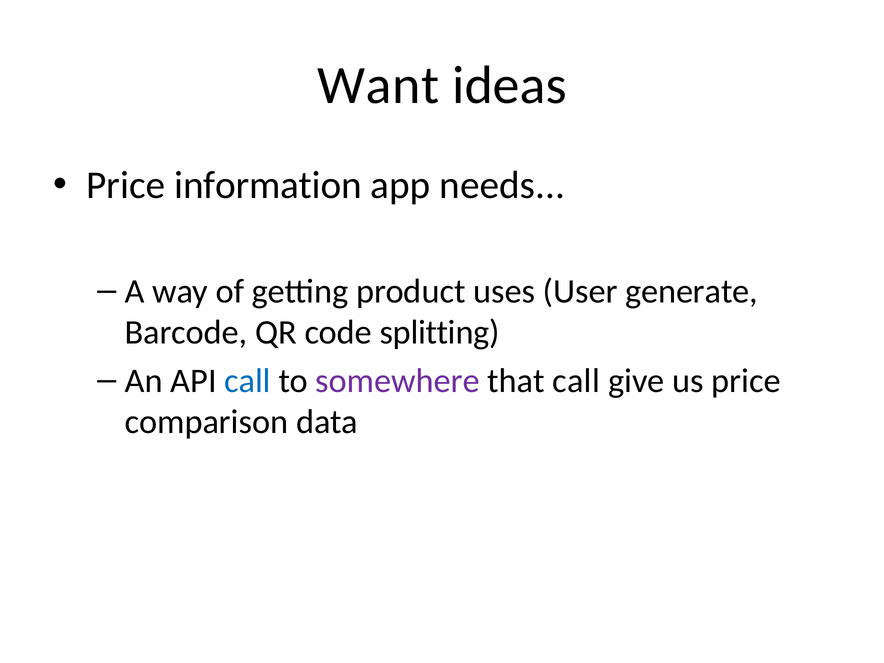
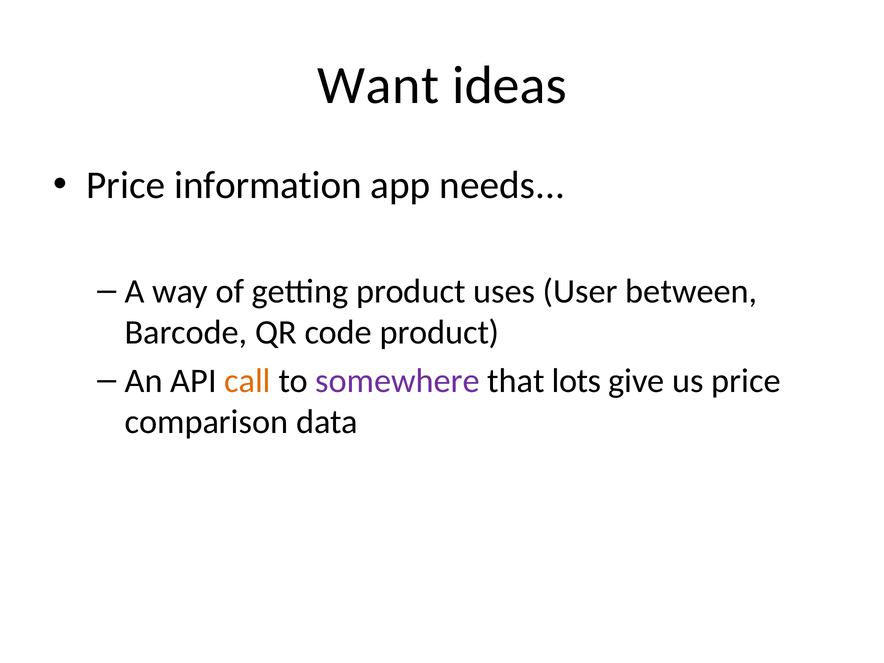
generate: generate -> between
code splitting: splitting -> product
call at (248, 381) colour: blue -> orange
that call: call -> lots
